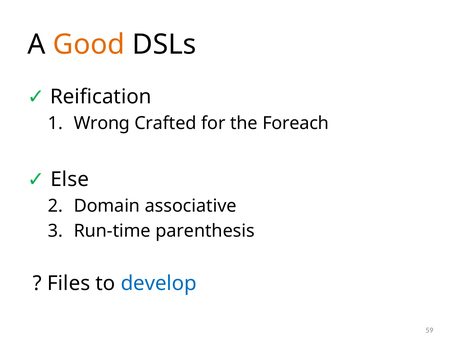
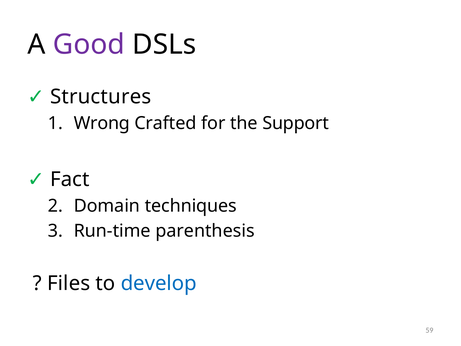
Good colour: orange -> purple
Reification: Reification -> Structures
Foreach: Foreach -> Support
Else: Else -> Fact
associative: associative -> techniques
